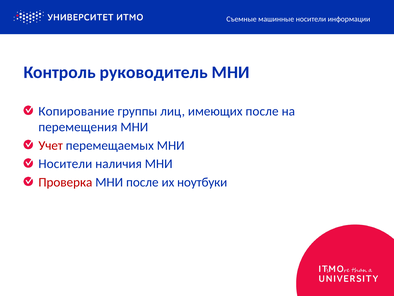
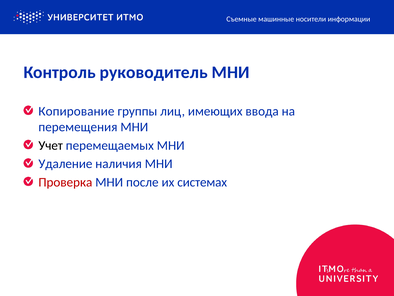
имеющих после: после -> ввода
Учет colour: red -> black
Носители at (65, 164): Носители -> Удаление
ноутбуки: ноутбуки -> системах
